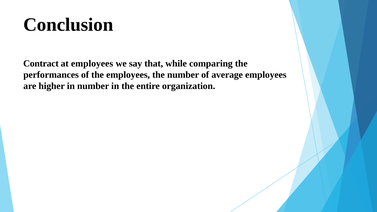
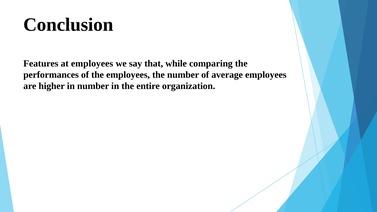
Contract: Contract -> Features
